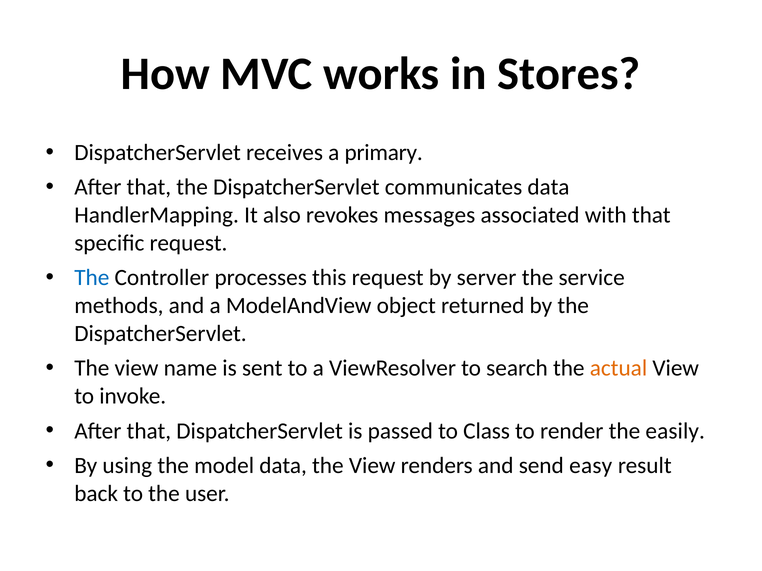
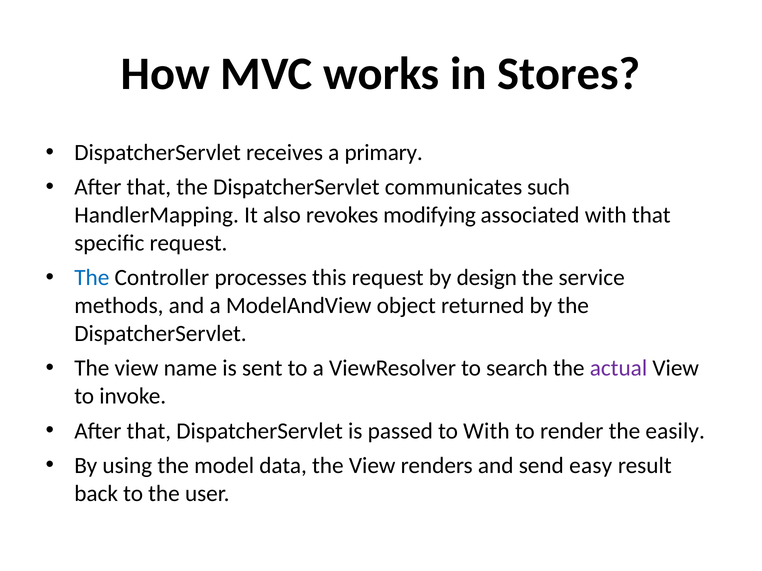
communicates data: data -> such
messages: messages -> modifying
server: server -> design
actual colour: orange -> purple
to Class: Class -> With
